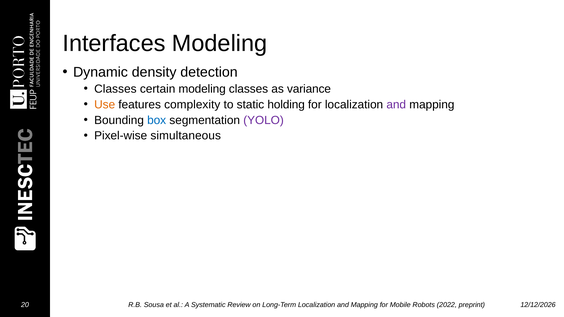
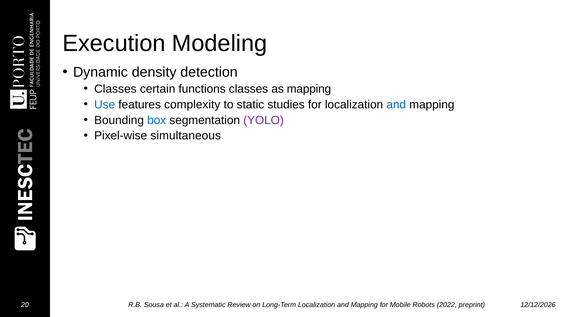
Interfaces: Interfaces -> Execution
certain modeling: modeling -> functions
as variance: variance -> mapping
Use colour: orange -> blue
holding: holding -> studies
and at (396, 105) colour: purple -> blue
